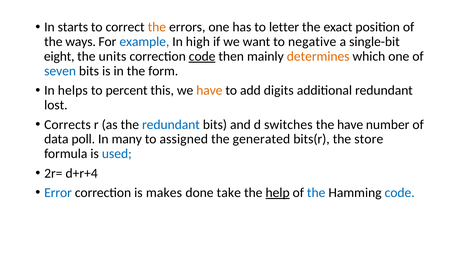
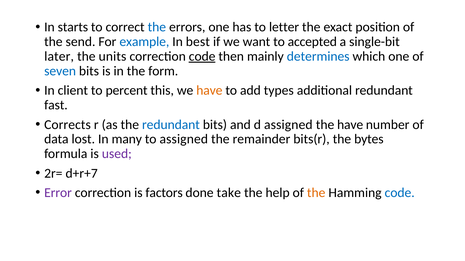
the at (157, 27) colour: orange -> blue
ways: ways -> send
high: high -> best
negative: negative -> accepted
eight: eight -> later
determines colour: orange -> blue
helps: helps -> client
digits: digits -> types
lost: lost -> fast
d switches: switches -> assigned
poll: poll -> lost
generated: generated -> remainder
store: store -> bytes
used colour: blue -> purple
d+r+4: d+r+4 -> d+r+7
Error colour: blue -> purple
makes: makes -> factors
help underline: present -> none
the at (316, 193) colour: blue -> orange
